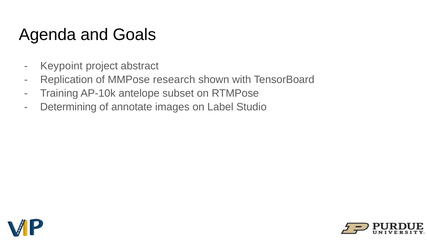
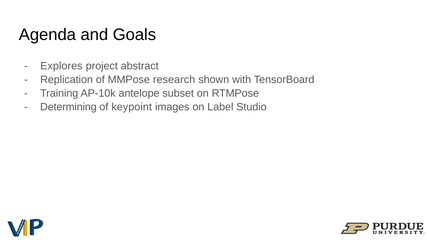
Keypoint: Keypoint -> Explores
annotate: annotate -> keypoint
